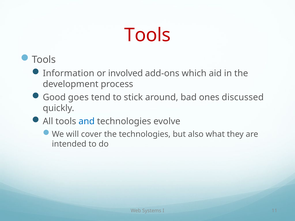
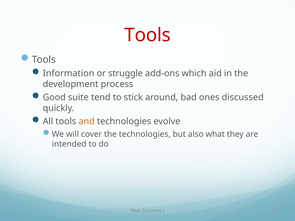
involved: involved -> struggle
goes: goes -> suite
and colour: blue -> orange
